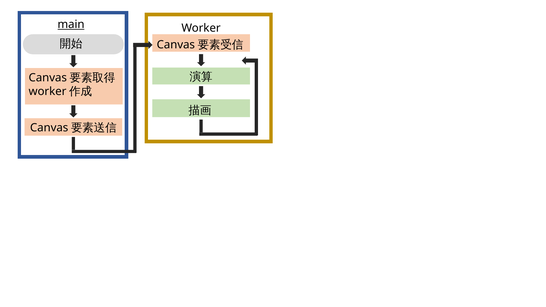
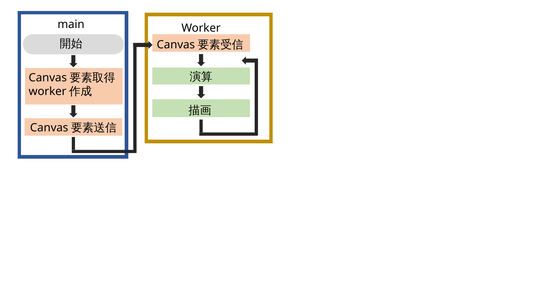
main underline: present -> none
